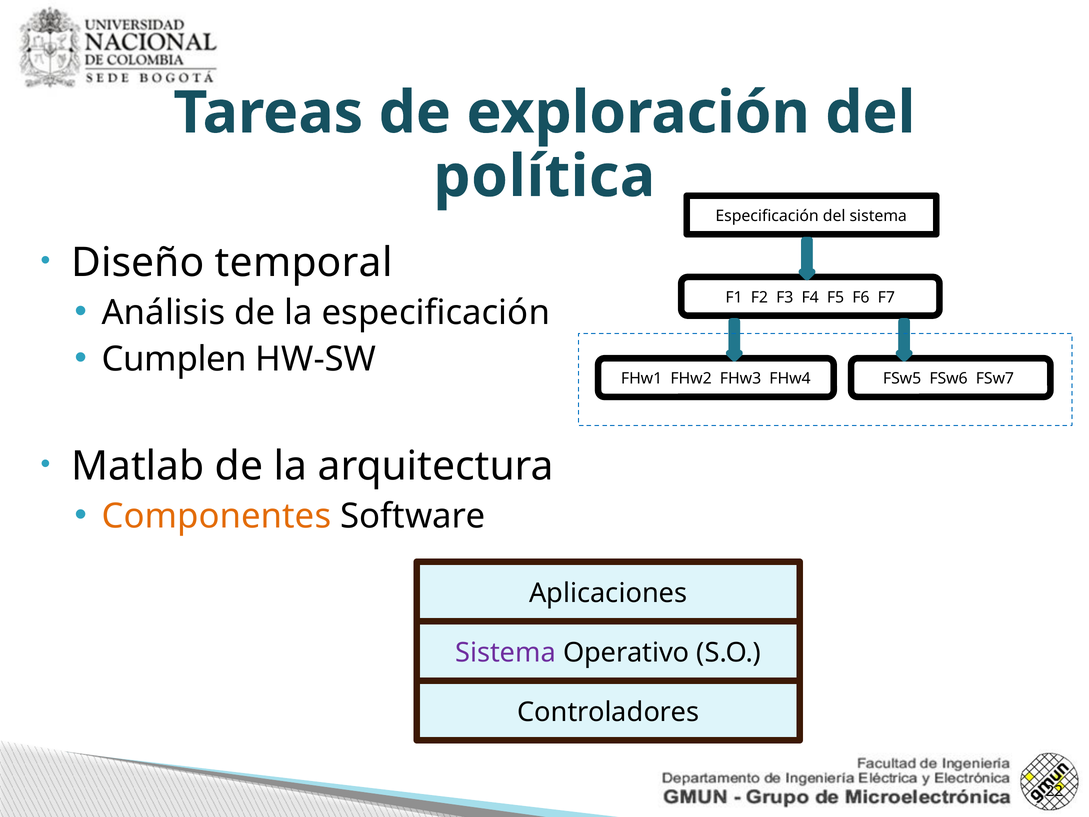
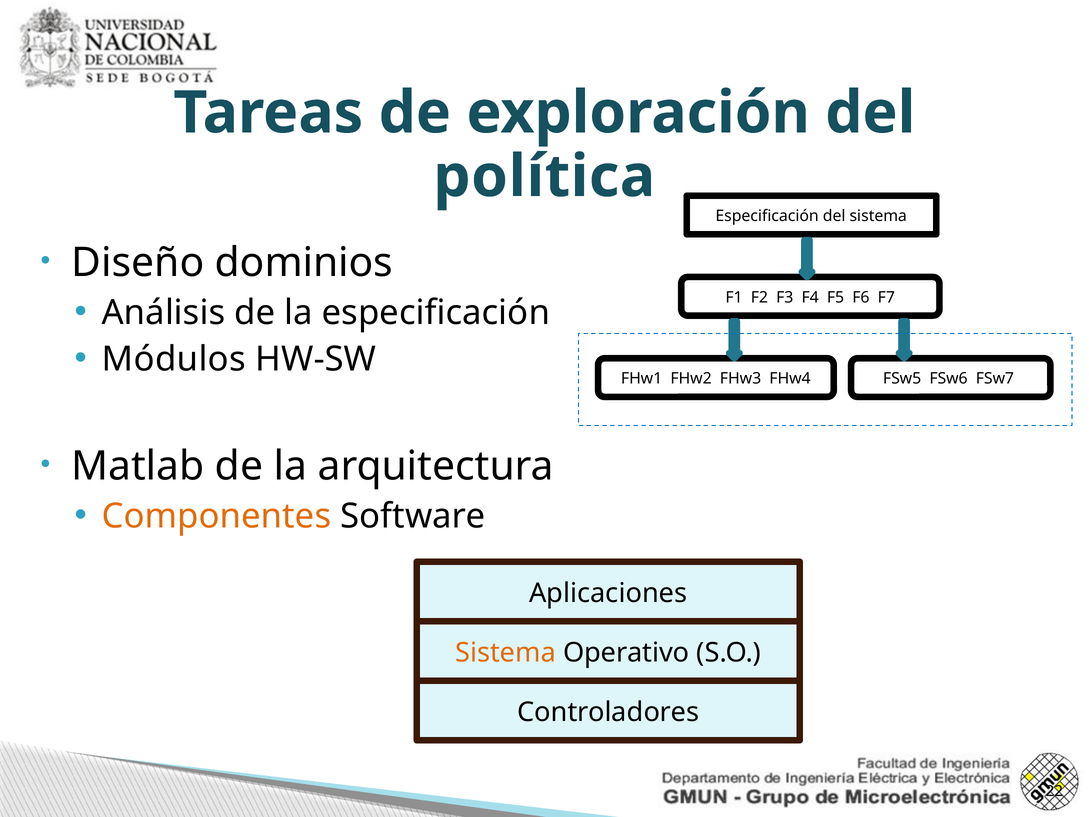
temporal: temporal -> dominios
Cumplen: Cumplen -> Módulos
Sistema at (505, 653) colour: purple -> orange
